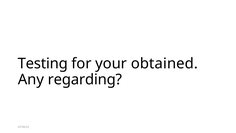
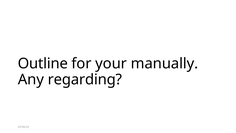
Testing: Testing -> Outline
obtained: obtained -> manually
